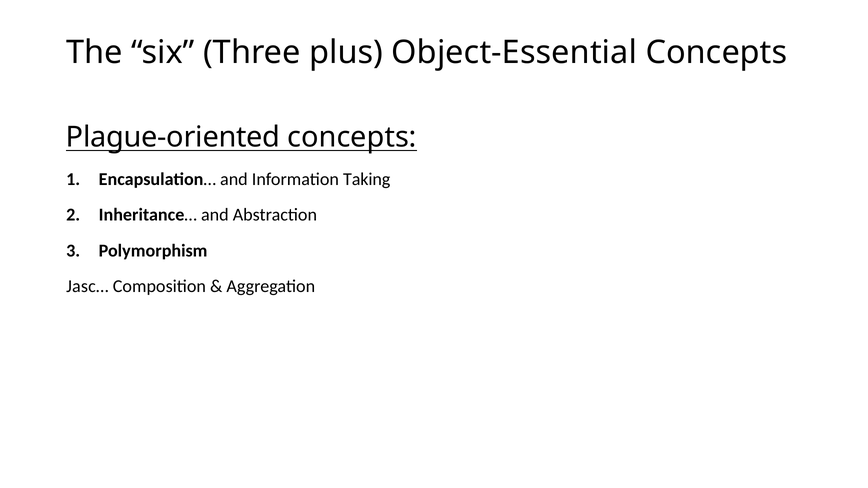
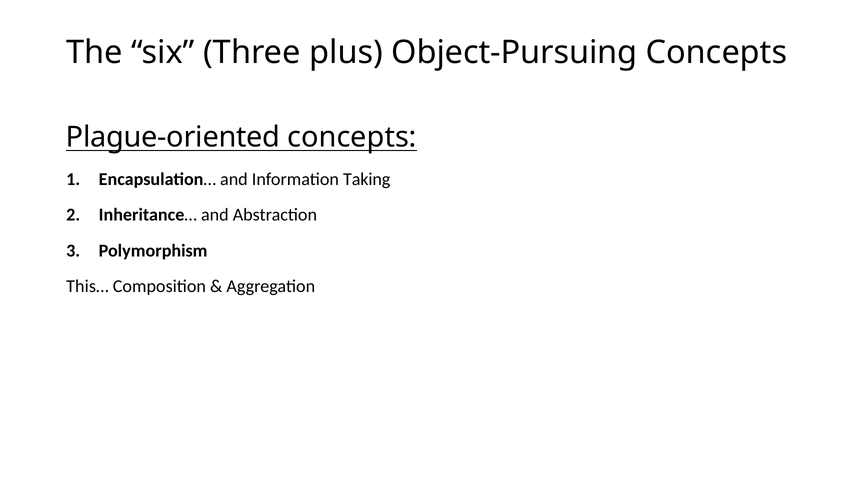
Object-Essential: Object-Essential -> Object-Pursuing
Jasc…: Jasc… -> This…
